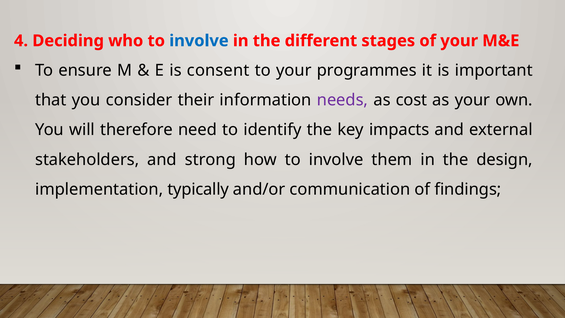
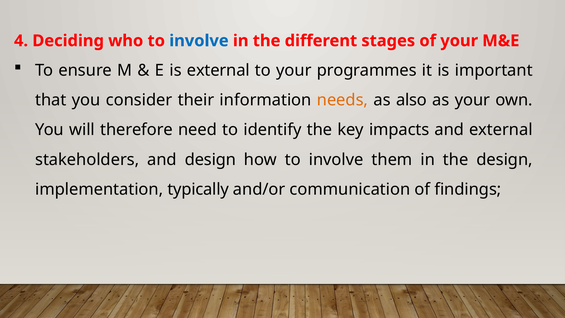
is consent: consent -> external
needs colour: purple -> orange
cost: cost -> also
and strong: strong -> design
